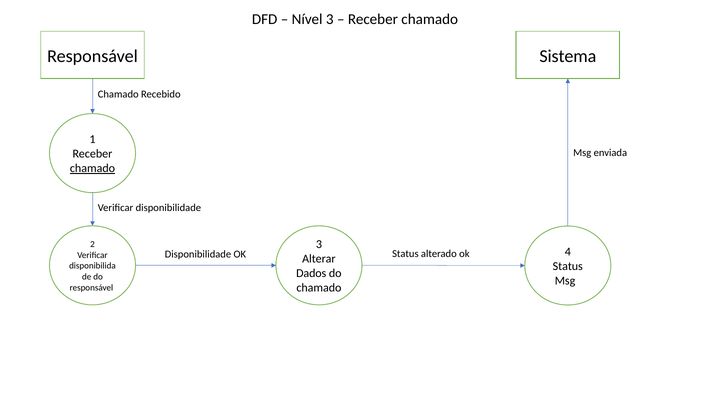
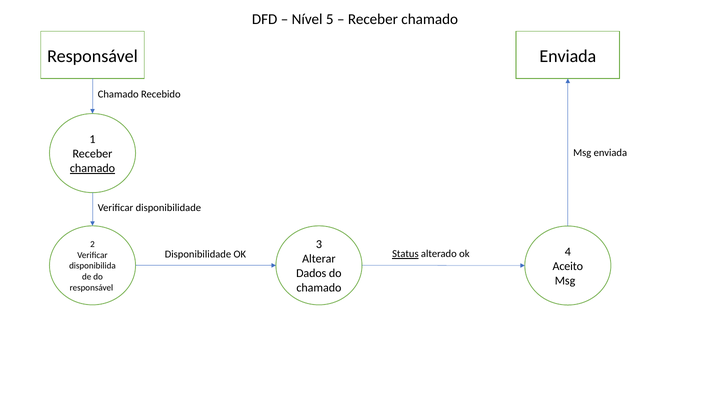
Nível 3: 3 -> 5
Sistema at (568, 56): Sistema -> Enviada
Status at (405, 254) underline: none -> present
Status at (568, 266): Status -> Aceito
